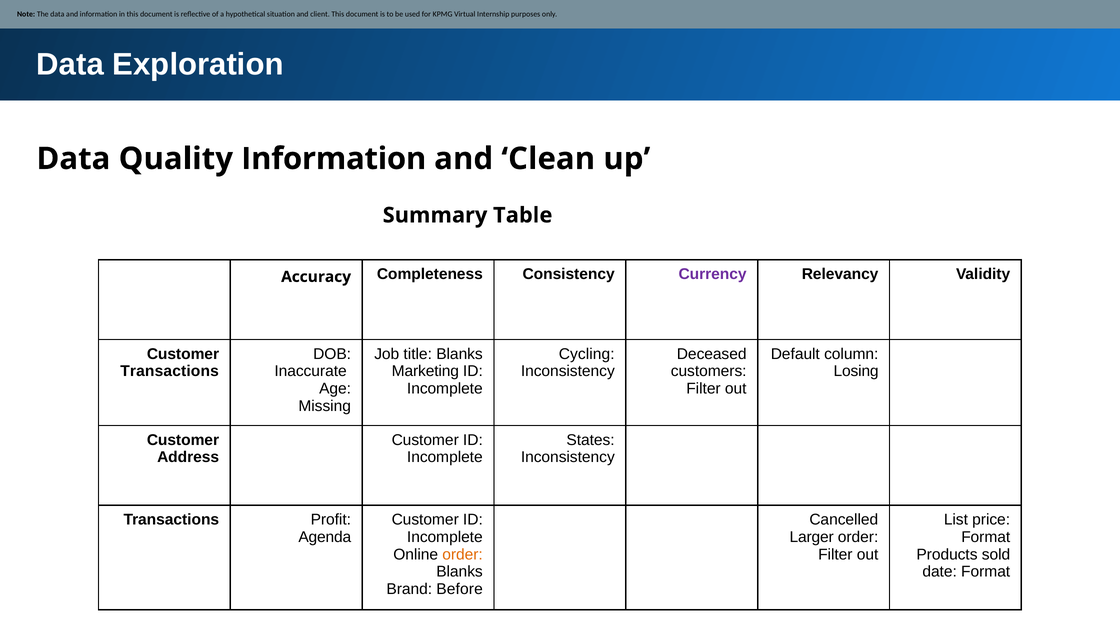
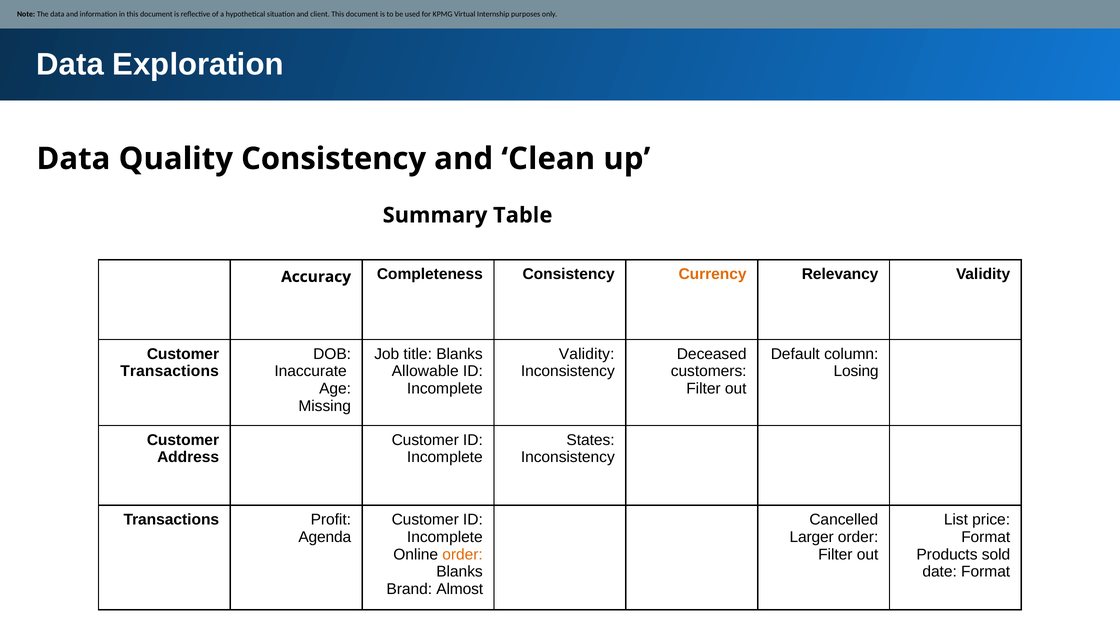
Quality Information: Information -> Consistency
Currency colour: purple -> orange
Cycling at (587, 354): Cycling -> Validity
Marketing: Marketing -> Allowable
Before: Before -> Almost
